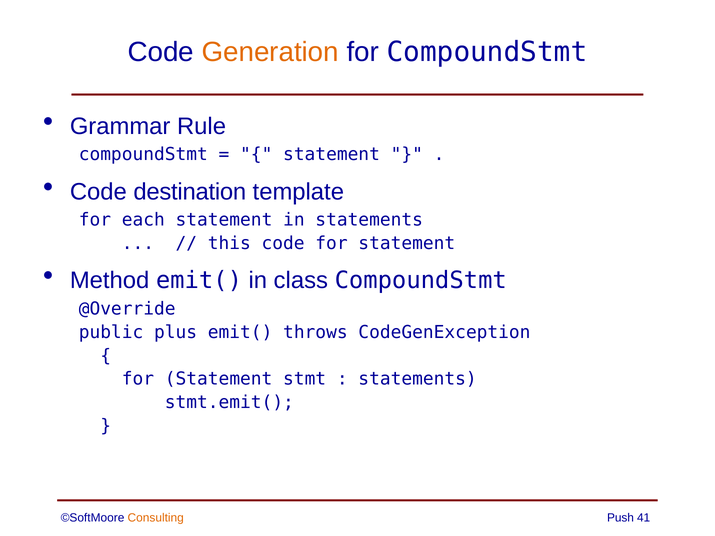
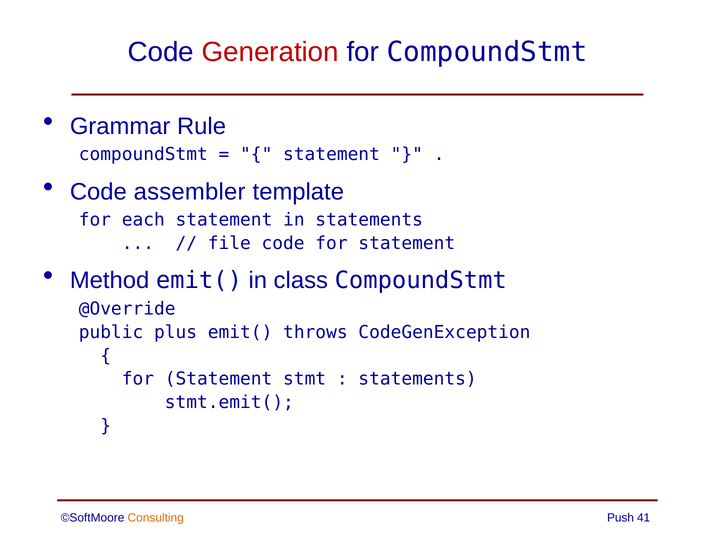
Generation colour: orange -> red
destination: destination -> assembler
this: this -> file
